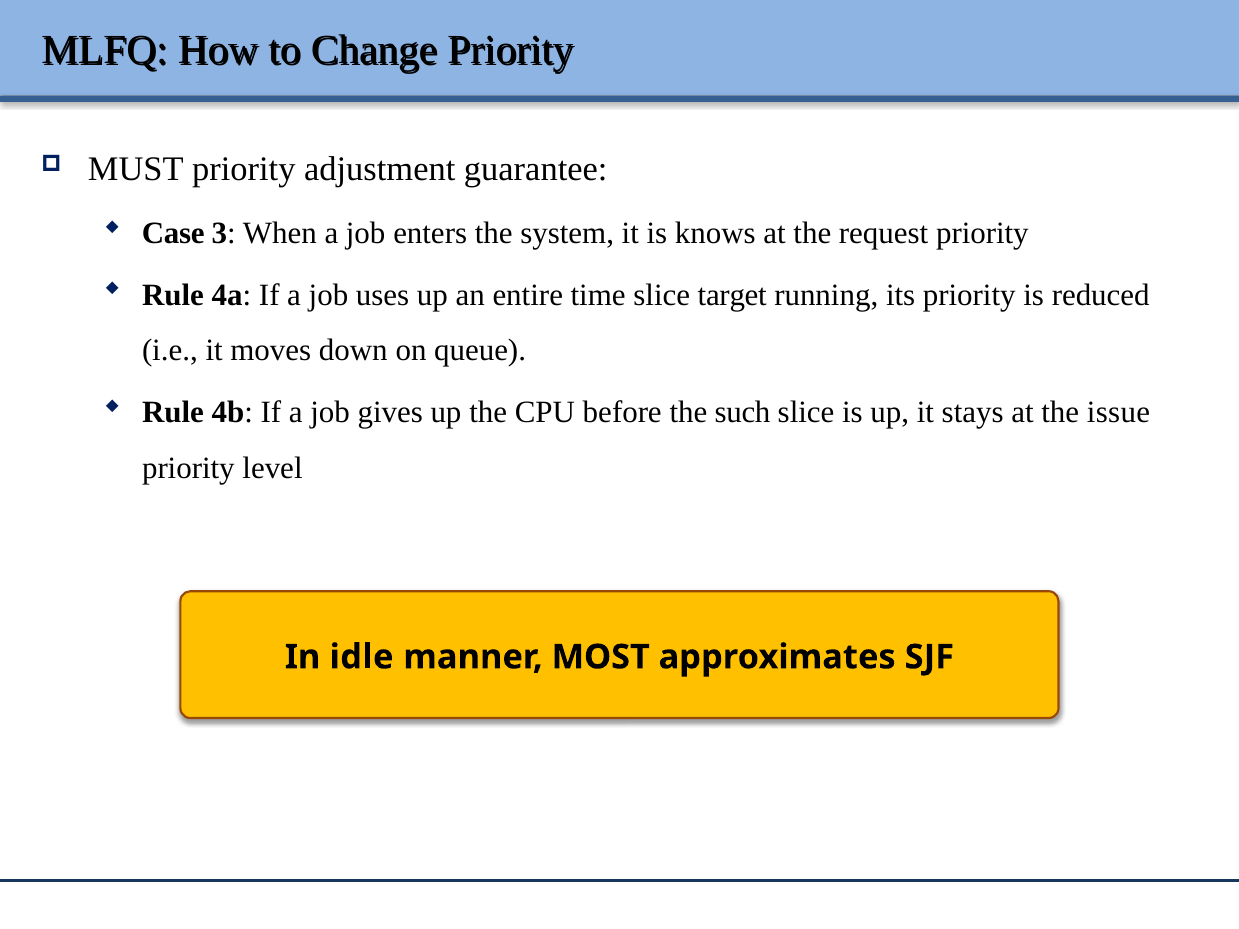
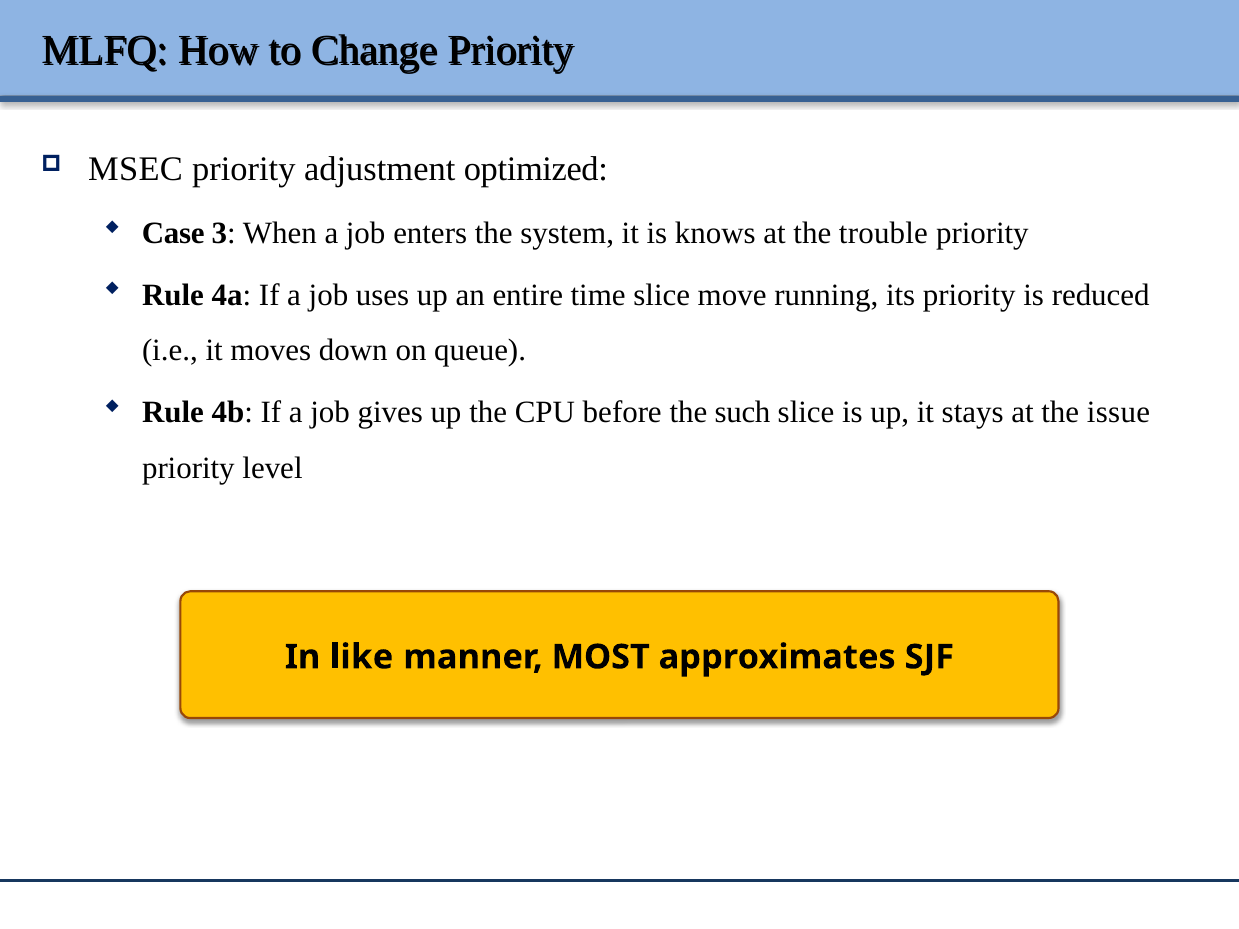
MUST: MUST -> MSEC
guarantee: guarantee -> optimized
request: request -> trouble
target: target -> move
idle: idle -> like
